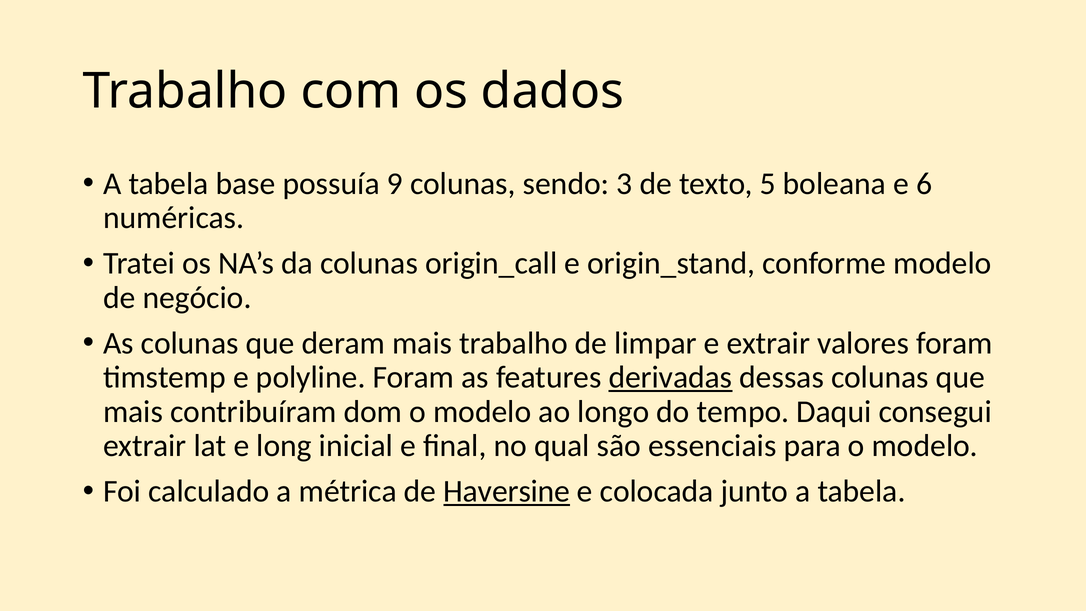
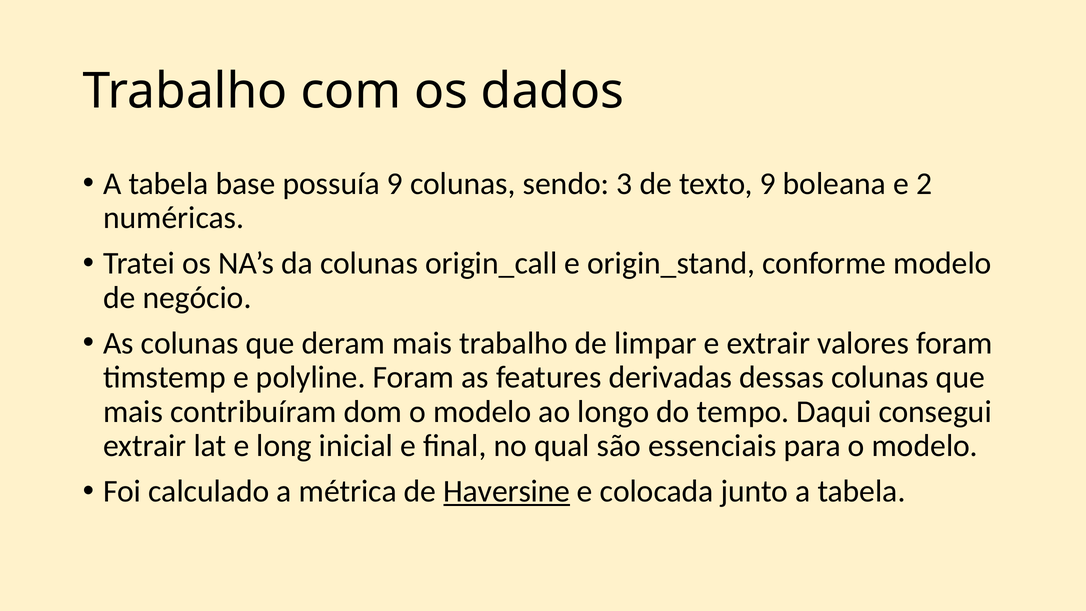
texto 5: 5 -> 9
6: 6 -> 2
derivadas underline: present -> none
